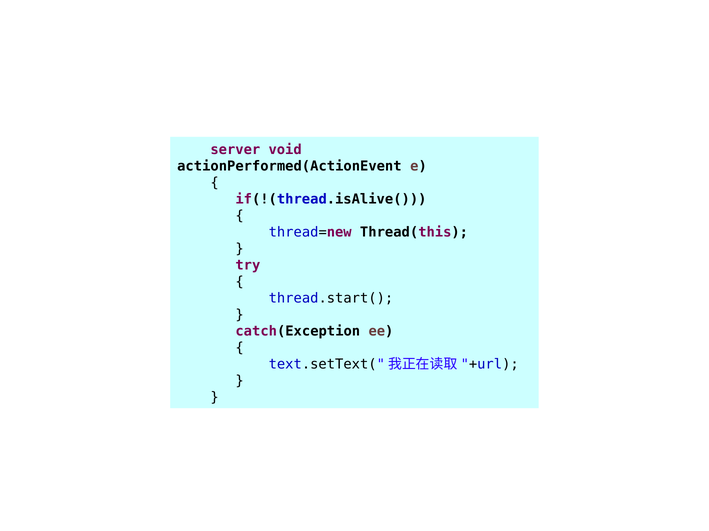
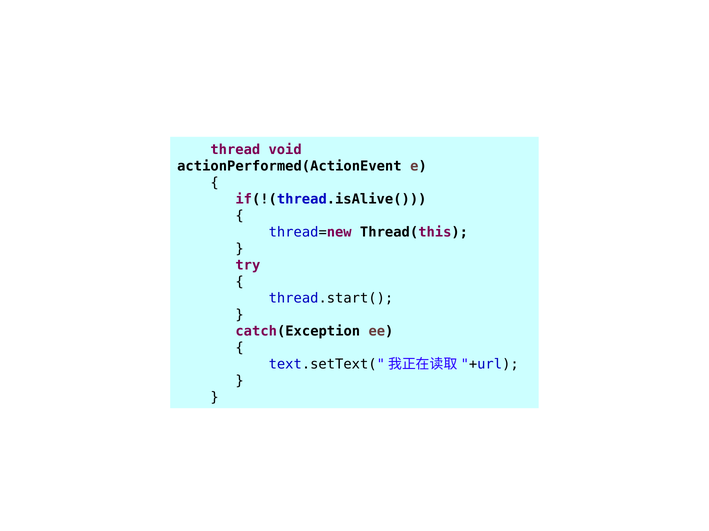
server: server -> thread
